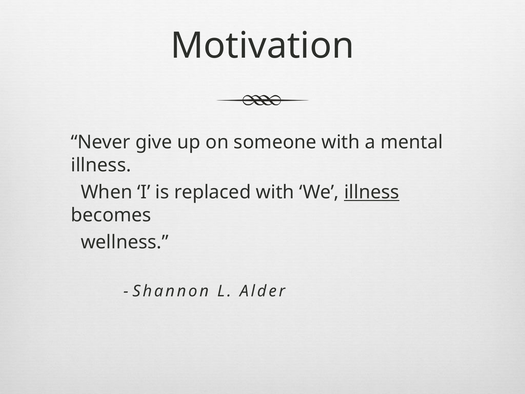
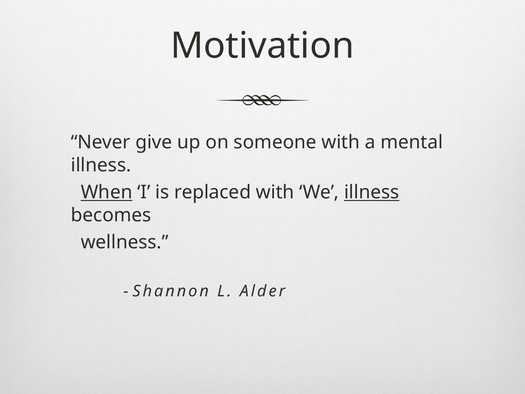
When underline: none -> present
